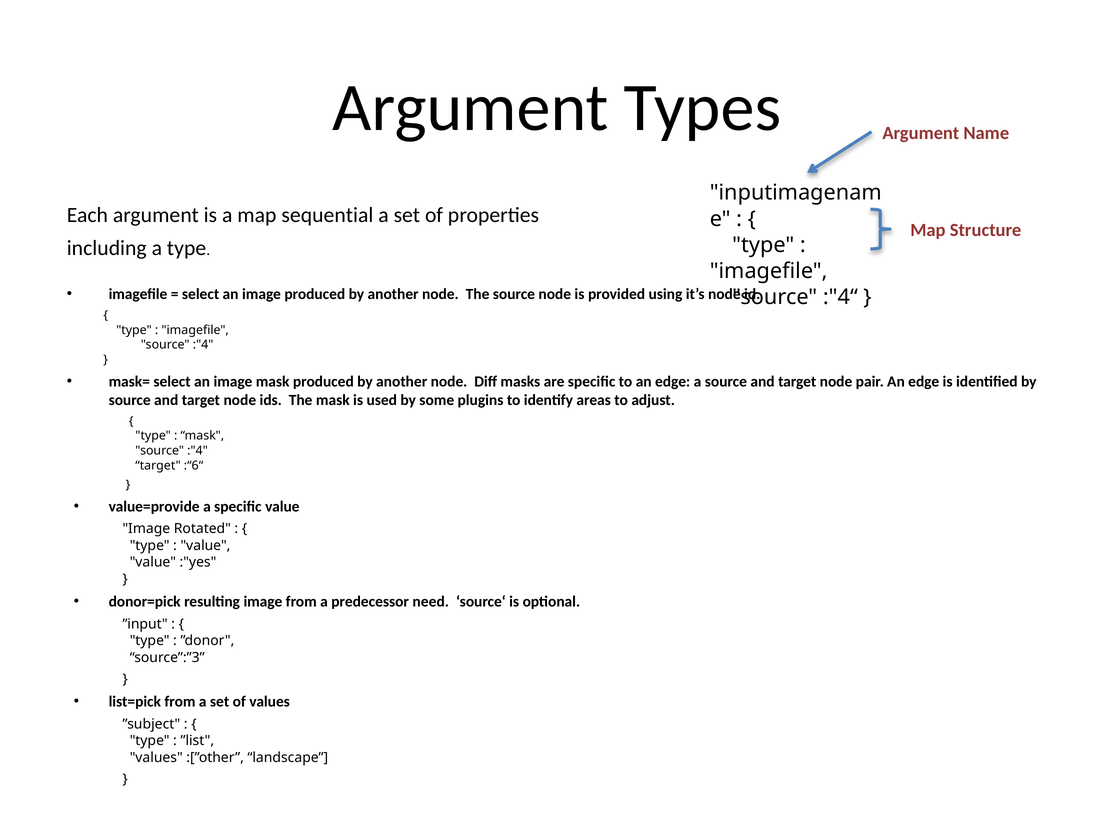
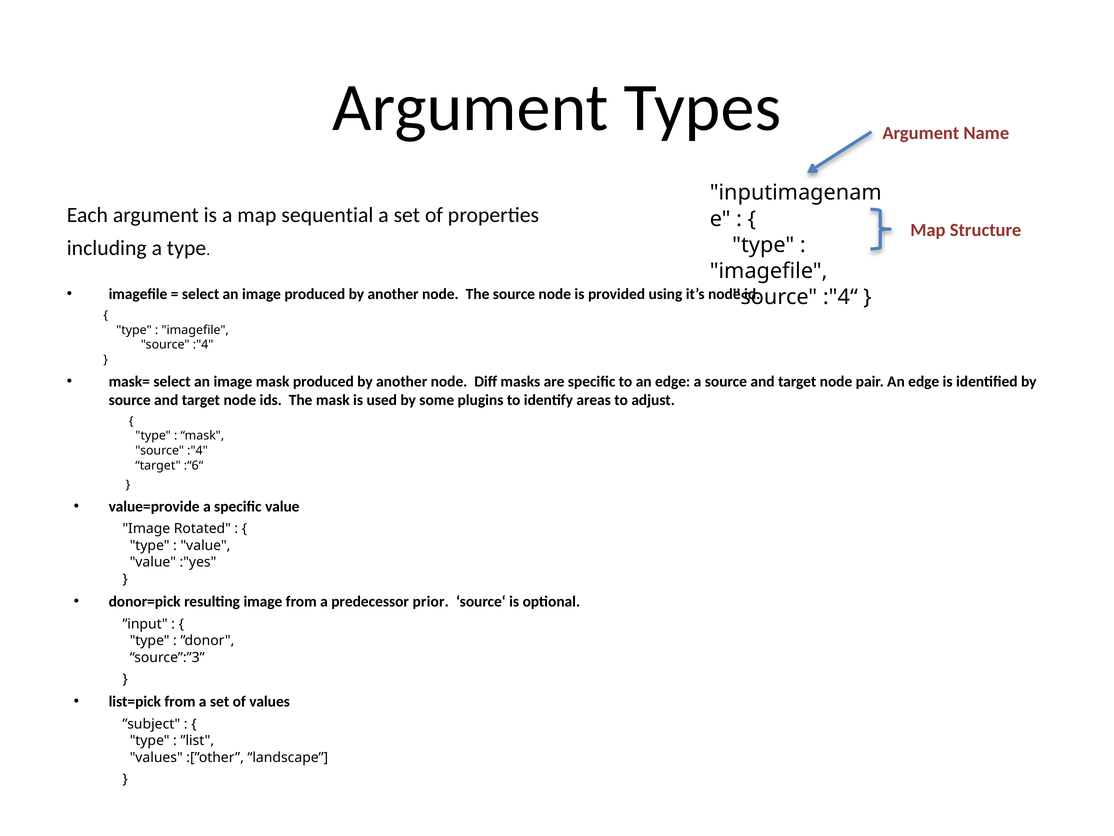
need: need -> prior
